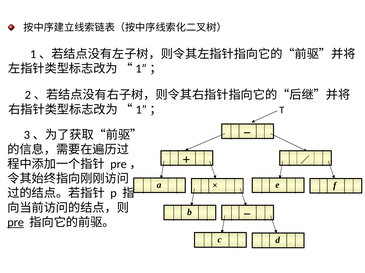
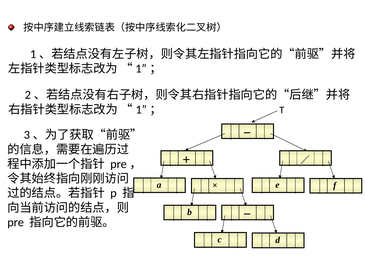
pre underline: present -> none
